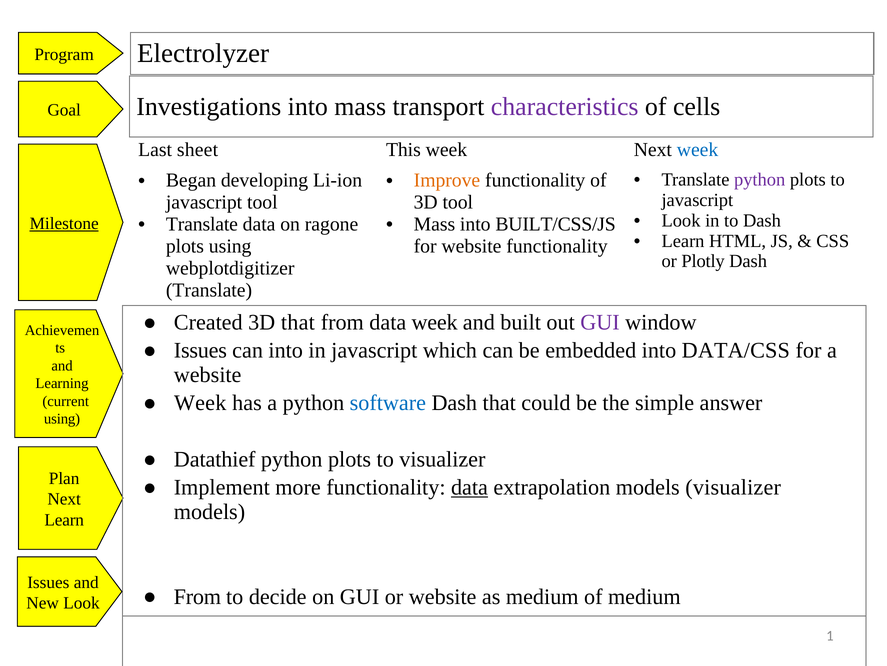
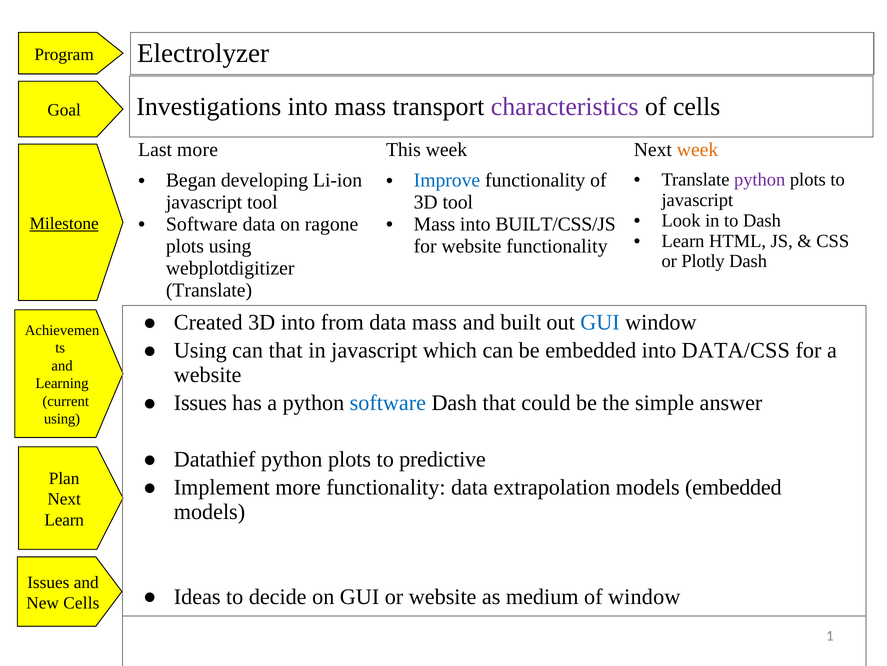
Last sheet: sheet -> more
week at (698, 149) colour: blue -> orange
Improve colour: orange -> blue
Translate at (202, 224): Translate -> Software
3D that: that -> into
data week: week -> mass
GUI at (600, 322) colour: purple -> blue
Issues at (200, 350): Issues -> Using
can into: into -> that
Week at (200, 403): Week -> Issues
to visualizer: visualizer -> predictive
data at (469, 487) underline: present -> none
models visualizer: visualizer -> embedded
From at (197, 596): From -> Ideas
of medium: medium -> window
New Look: Look -> Cells
